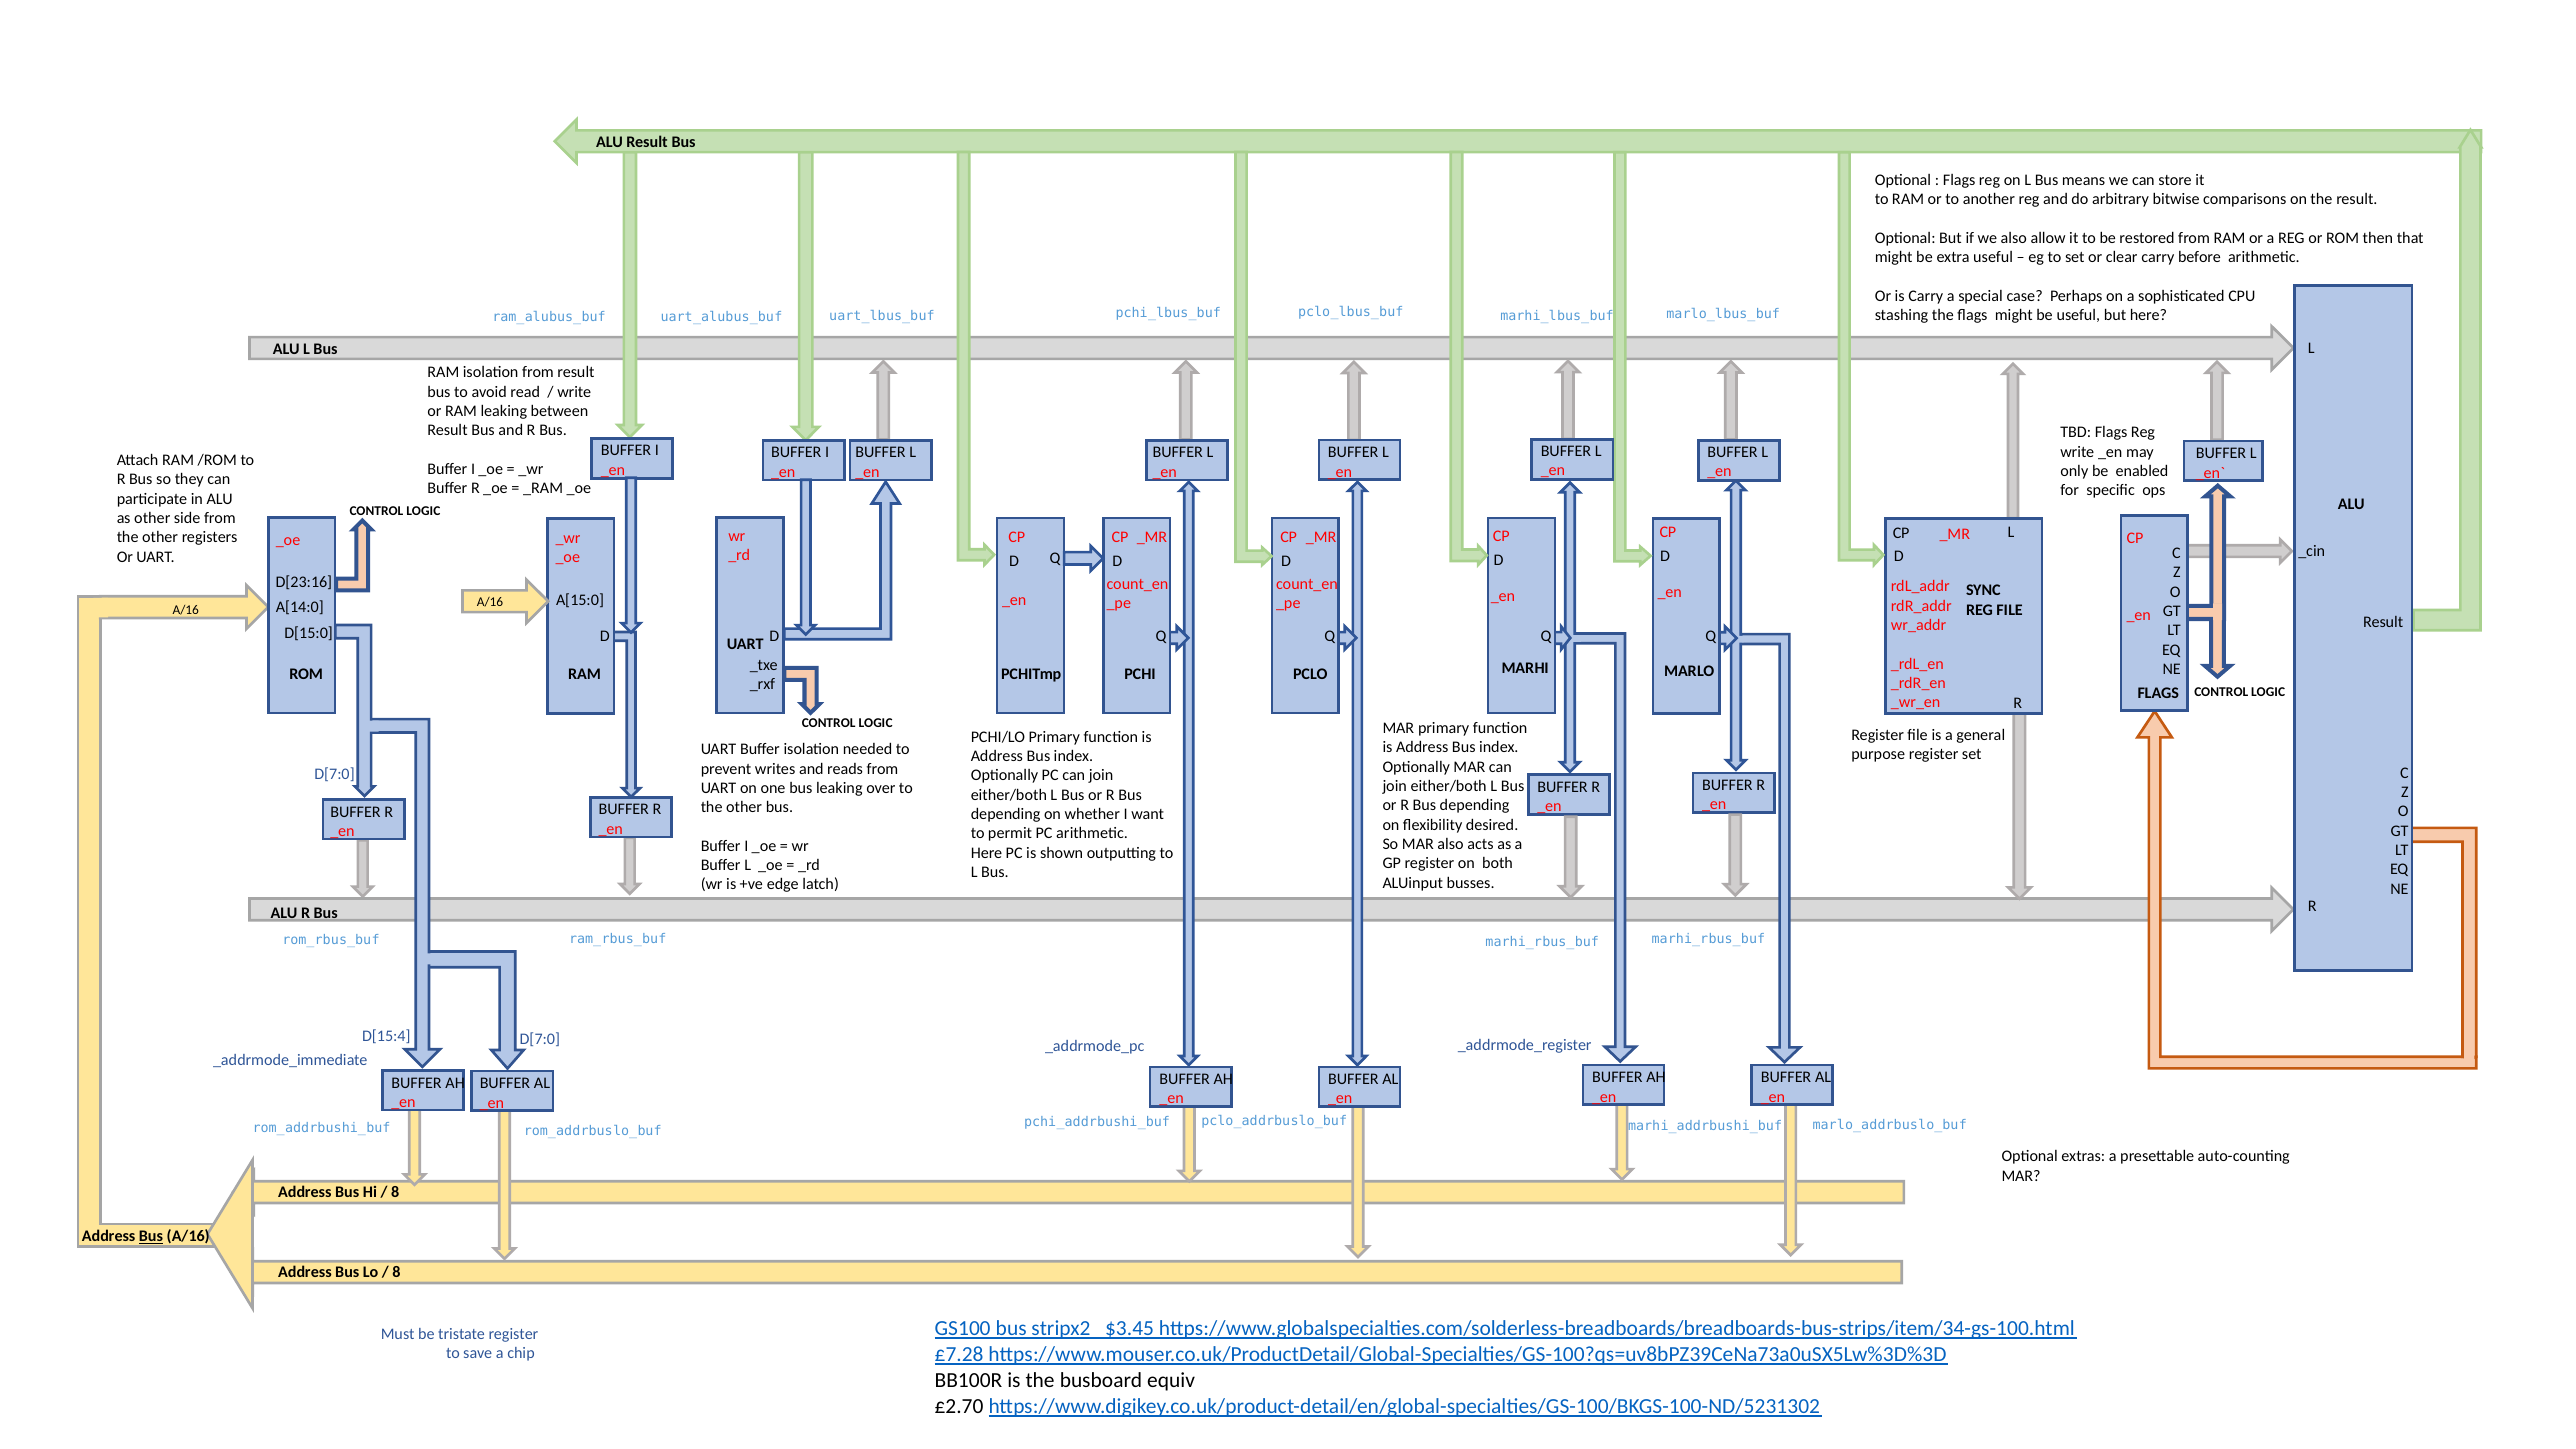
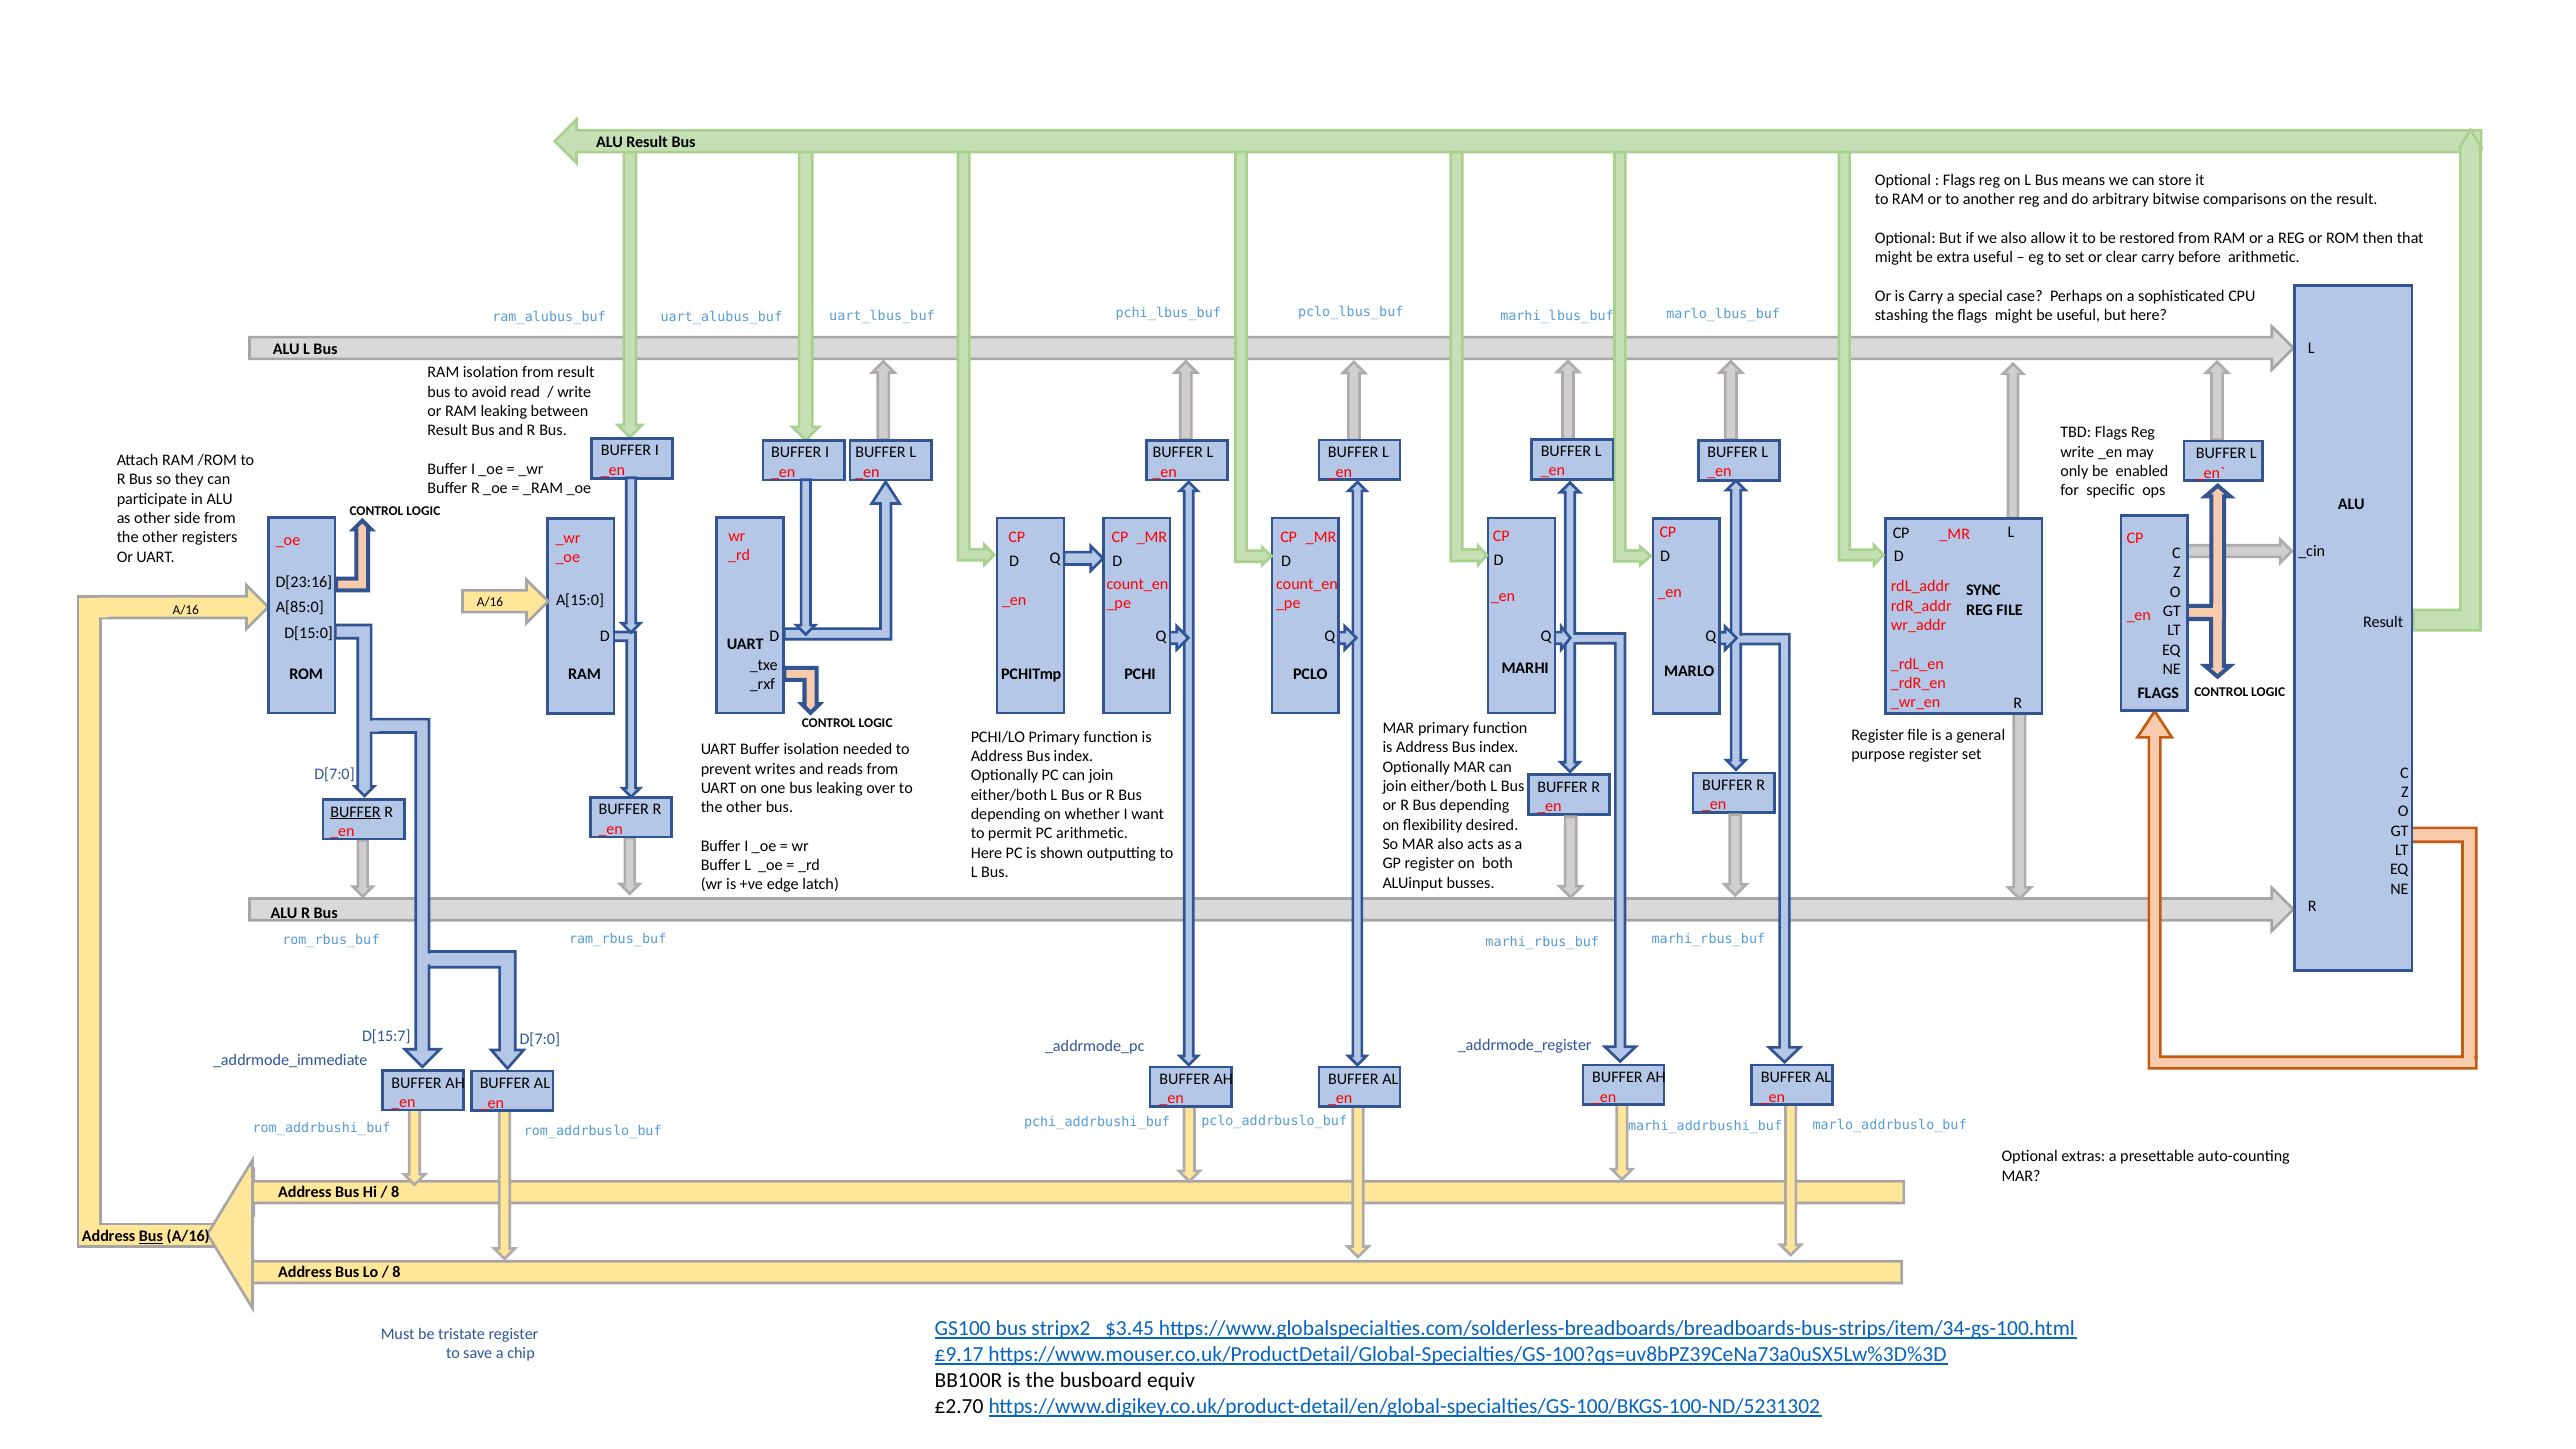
A[14:0: A[14:0 -> A[85:0
BUFFER at (356, 812) underline: none -> present
D[15:4: D[15:4 -> D[15:7
£7.28: £7.28 -> £9.17
